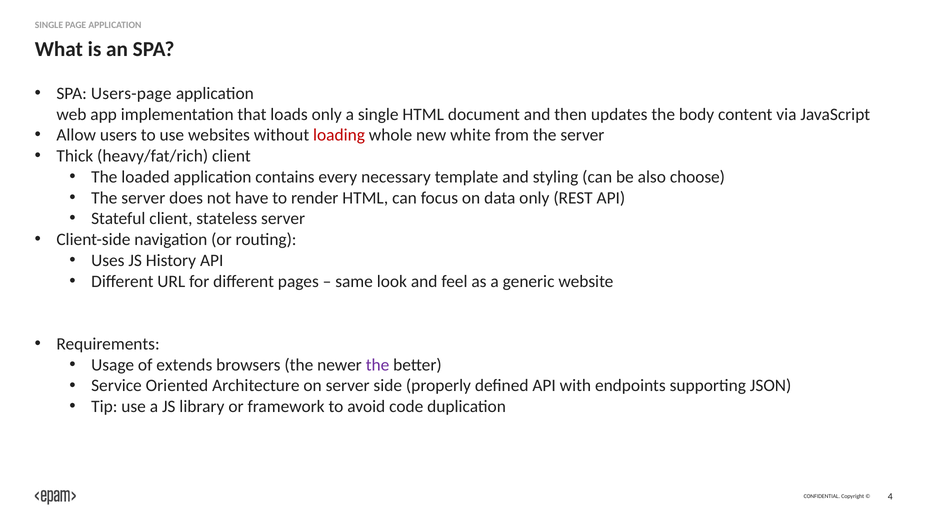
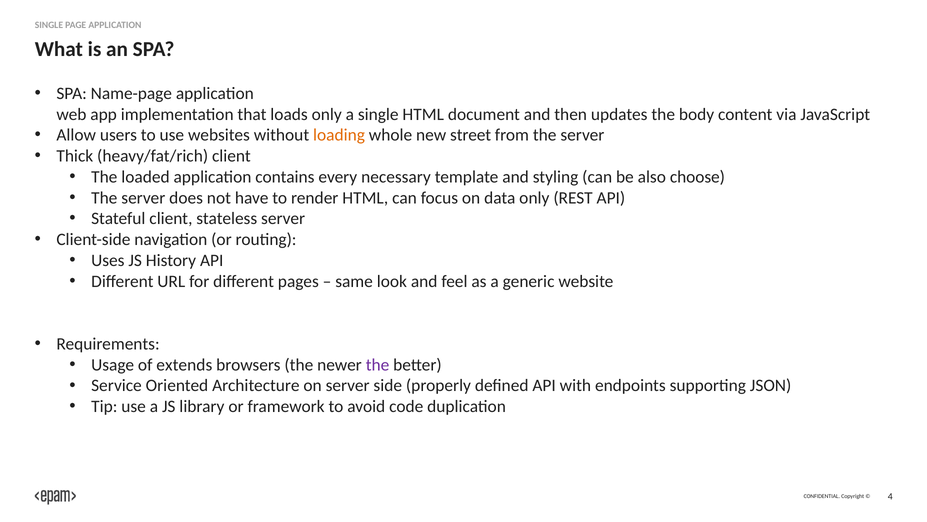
Users-page: Users-page -> Name-page
loading colour: red -> orange
white: white -> street
